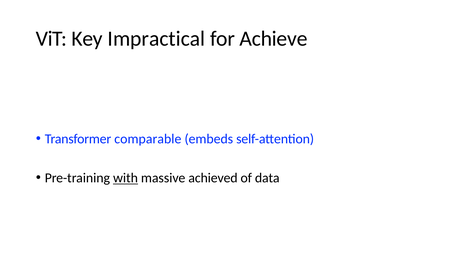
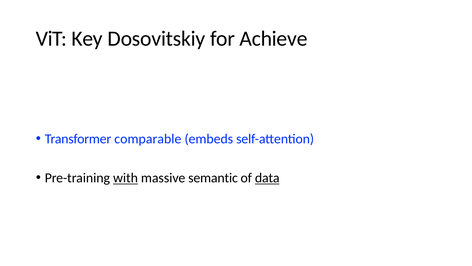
Impractical: Impractical -> Dosovitskiy
achieved: achieved -> semantic
data underline: none -> present
